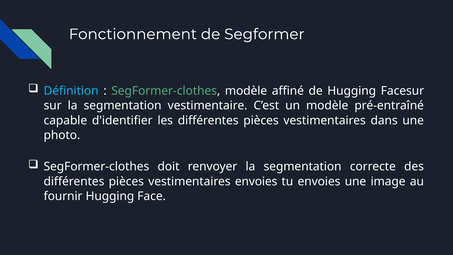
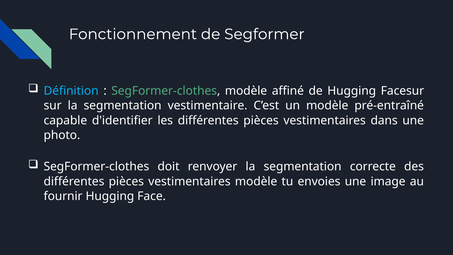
vestimentaires envoies: envoies -> modèle
